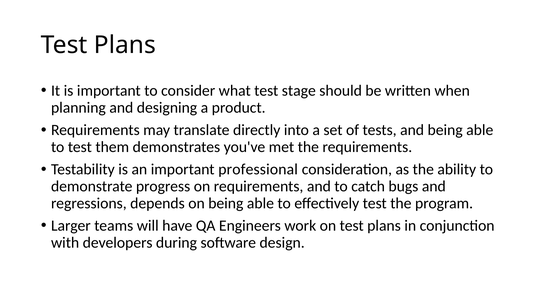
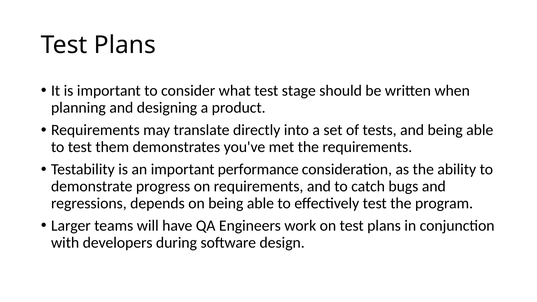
professional: professional -> performance
